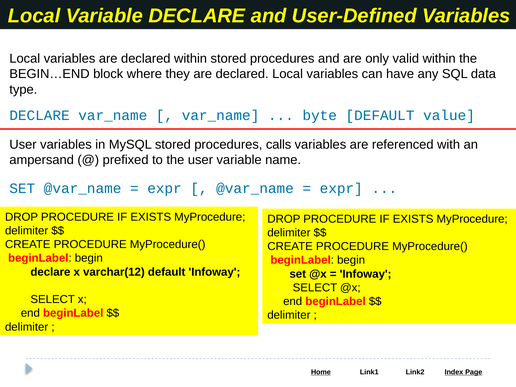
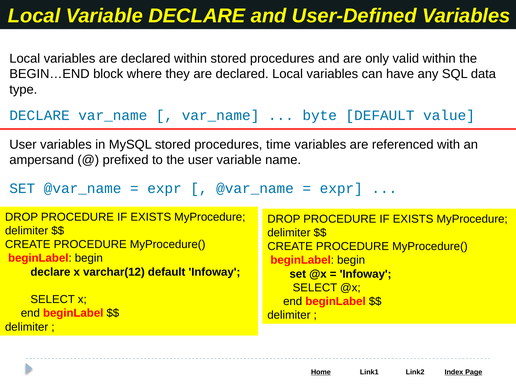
calls: calls -> time
